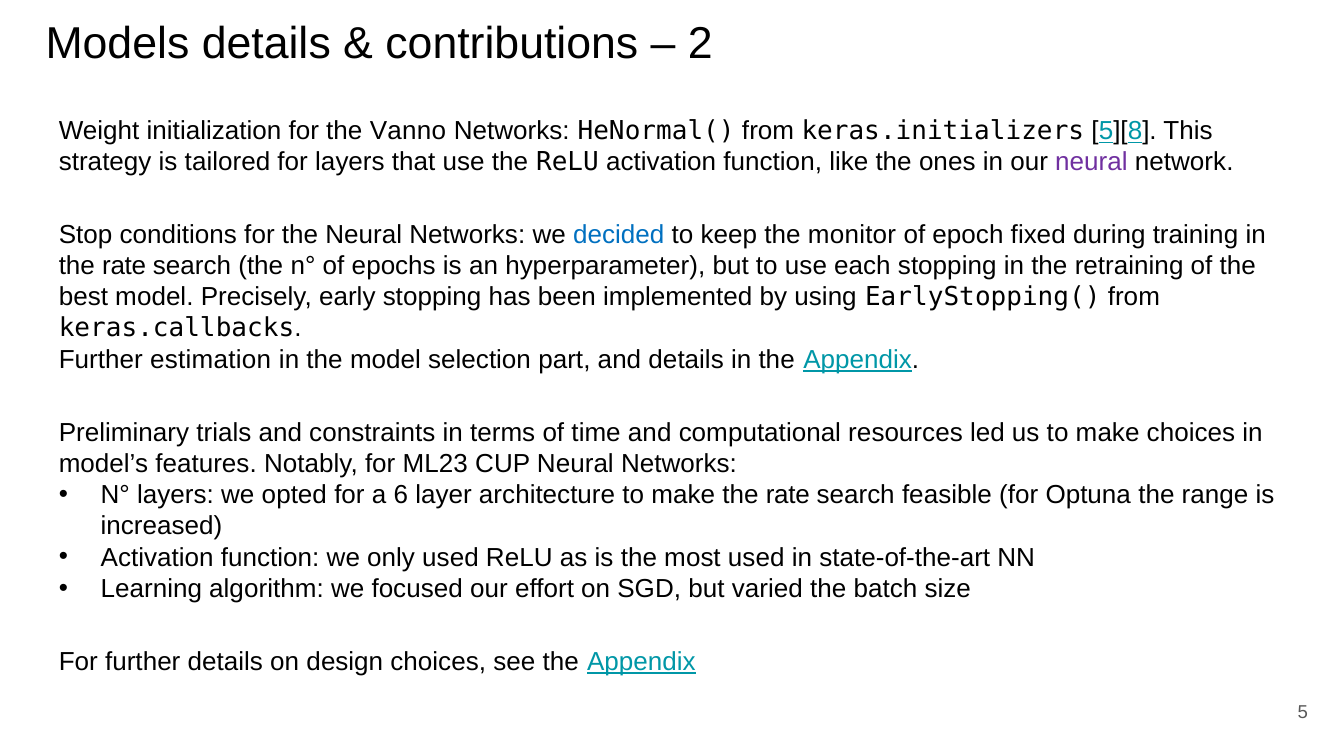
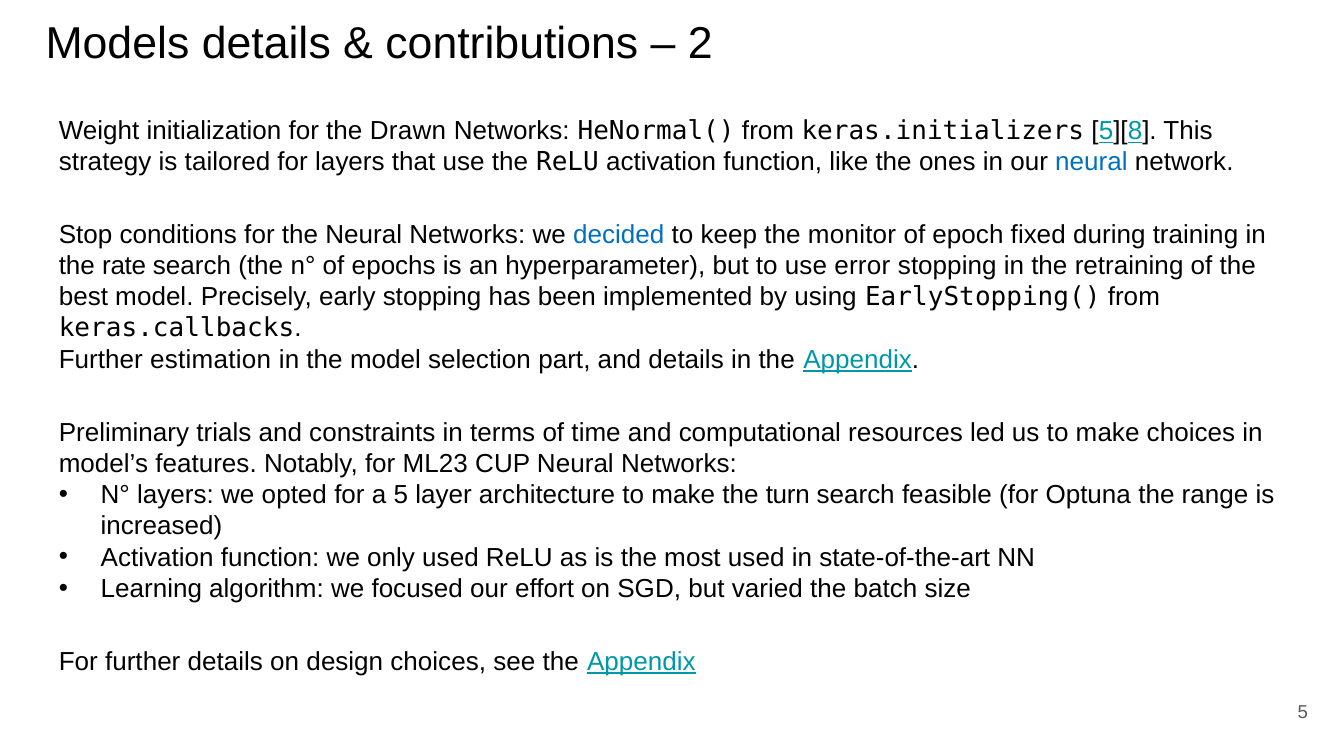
Vanno: Vanno -> Drawn
neural at (1091, 162) colour: purple -> blue
each: each -> error
a 6: 6 -> 5
make the rate: rate -> turn
